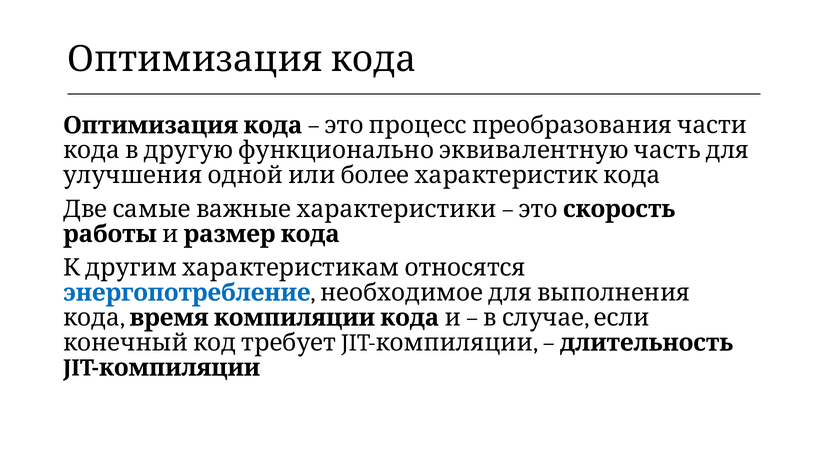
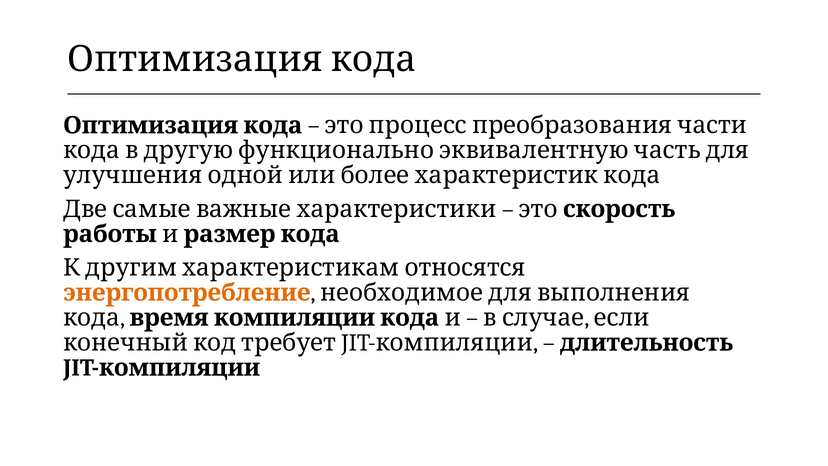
энергопотребление colour: blue -> orange
